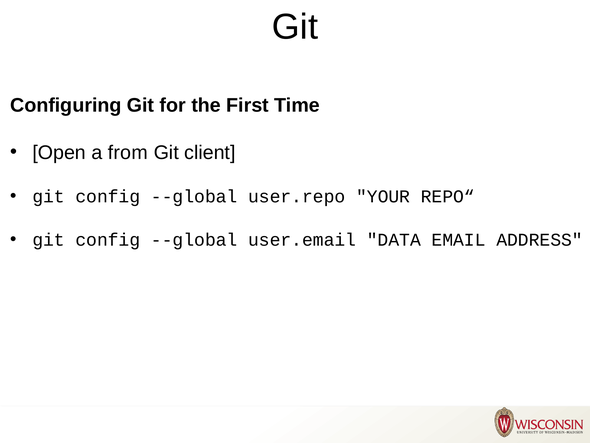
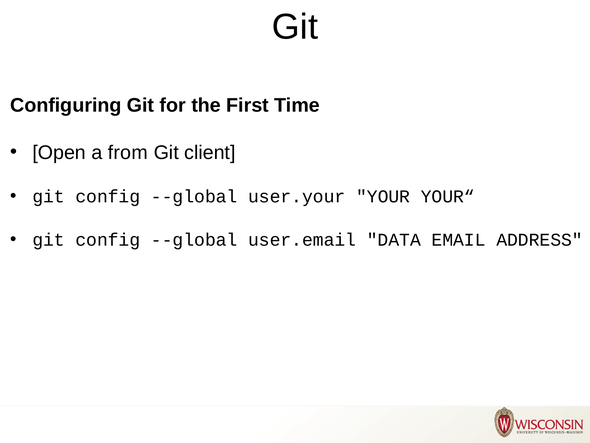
user.repo: user.repo -> user.your
REPO“: REPO“ -> YOUR“
